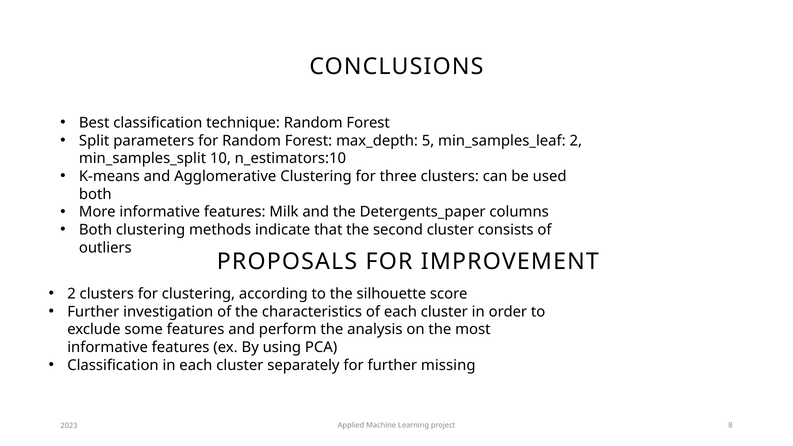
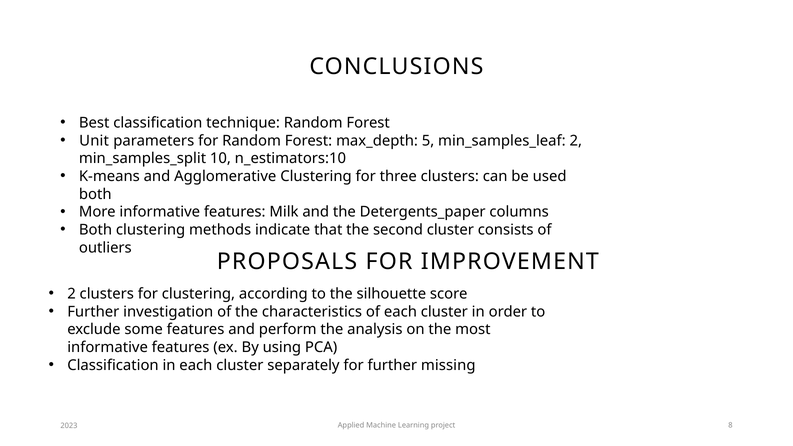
Split: Split -> Unit
